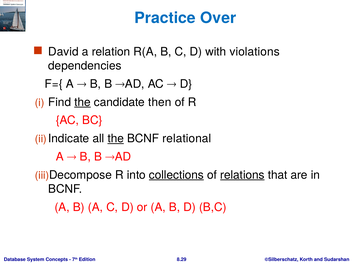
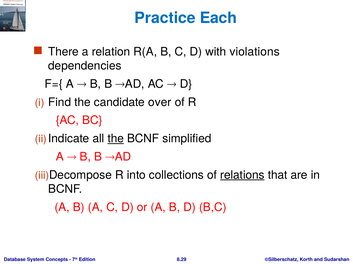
Over: Over -> Each
David: David -> There
the at (82, 102) underline: present -> none
then: then -> over
relational: relational -> simplified
collections underline: present -> none
